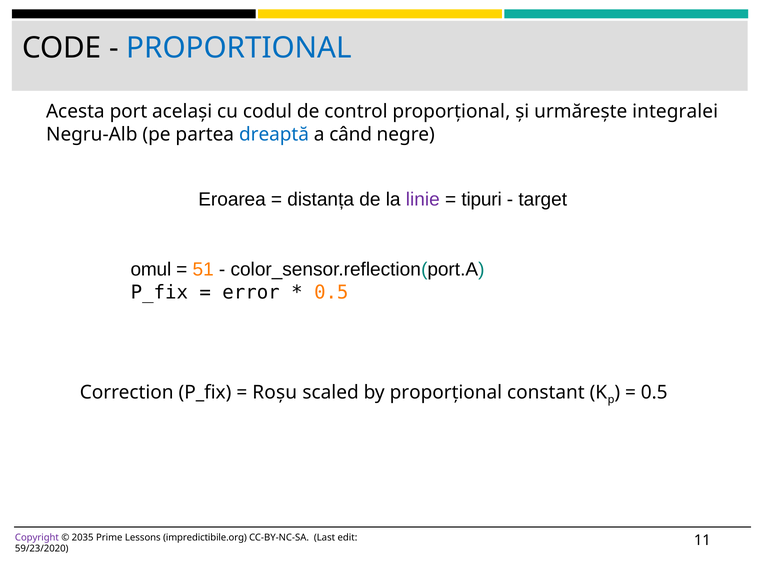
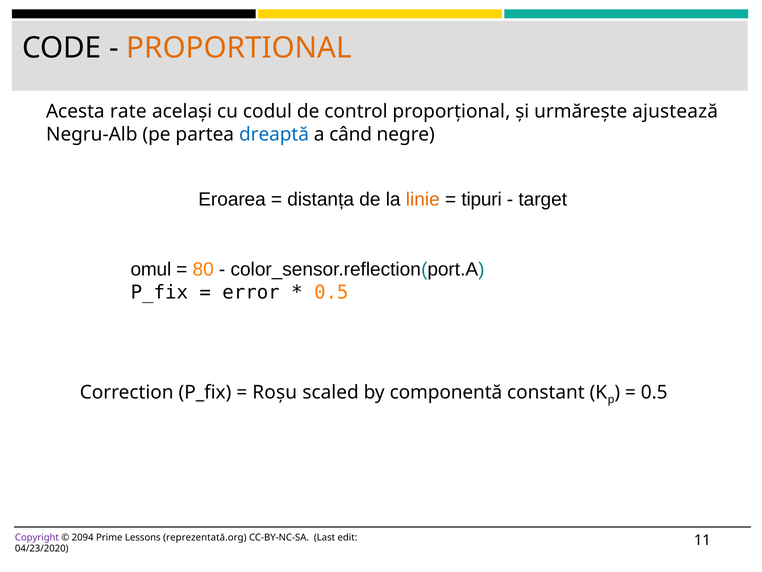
PROPORTIONAL colour: blue -> orange
port: port -> rate
integralei: integralei -> ajustează
linie colour: purple -> orange
51: 51 -> 80
by proporțional: proporțional -> componentă
2035: 2035 -> 2094
impredictibile.org: impredictibile.org -> reprezentată.org
59/23/2020: 59/23/2020 -> 04/23/2020
